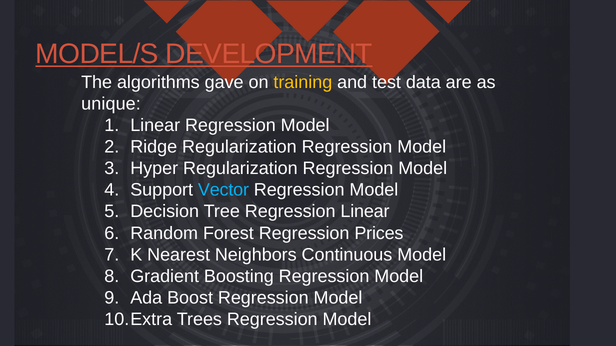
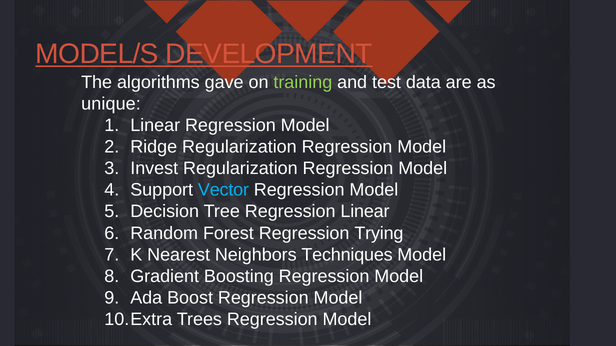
training colour: yellow -> light green
Hyper: Hyper -> Invest
Prices: Prices -> Trying
Continuous: Continuous -> Techniques
